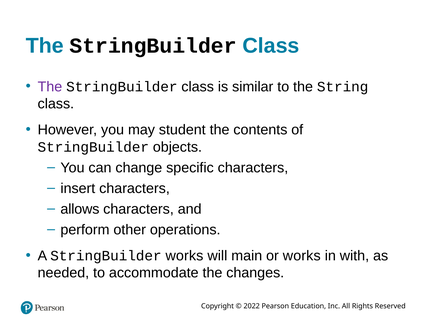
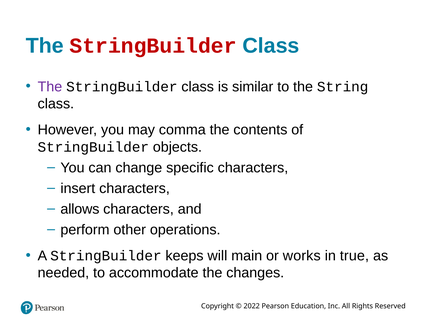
StringBuilder at (153, 46) colour: black -> red
student: student -> comma
StringBuilder works: works -> keeps
with: with -> true
